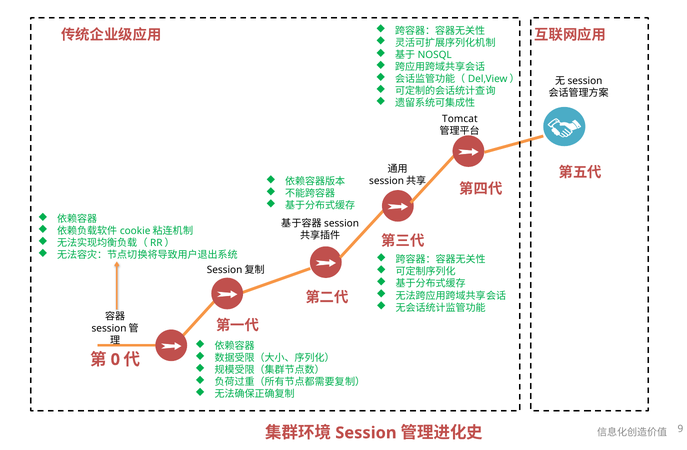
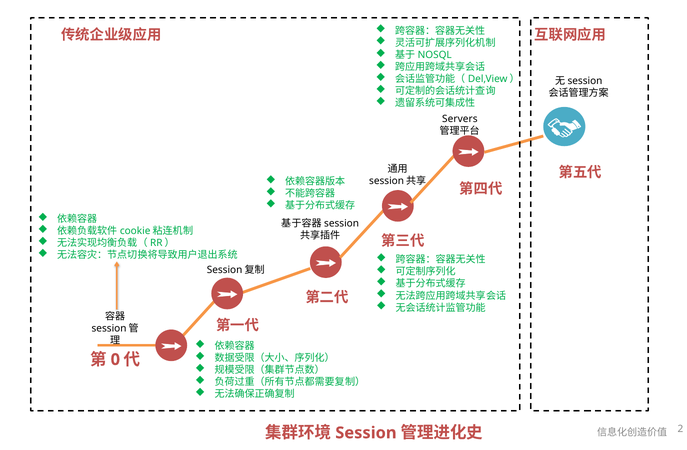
Tomcat: Tomcat -> Servers
9: 9 -> 2
